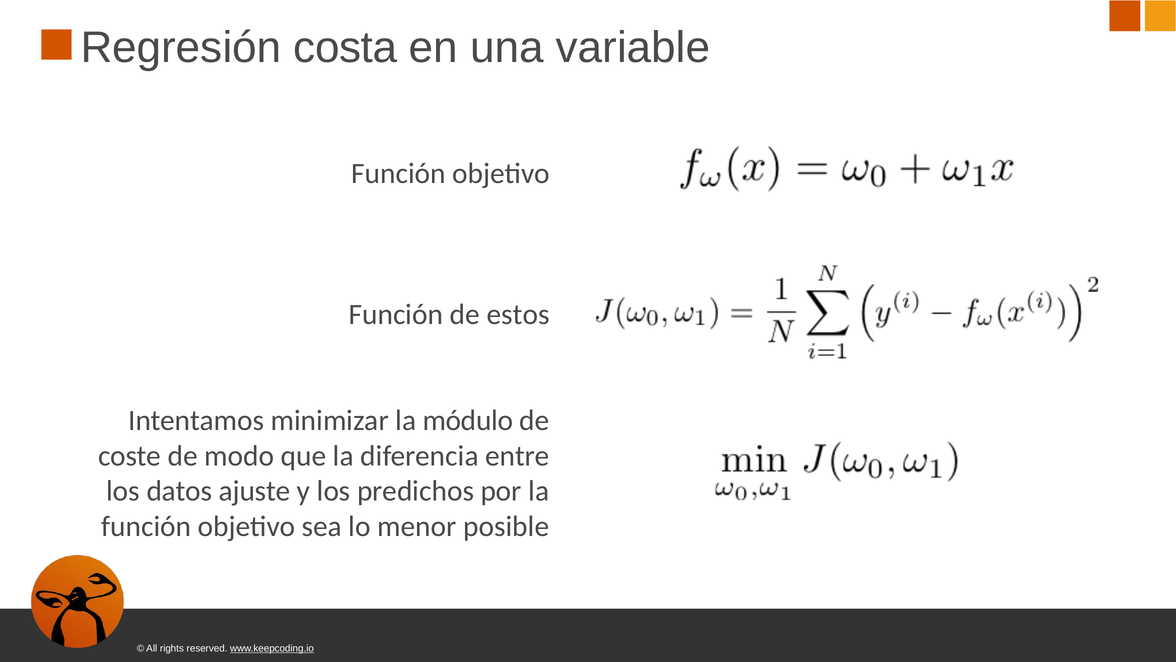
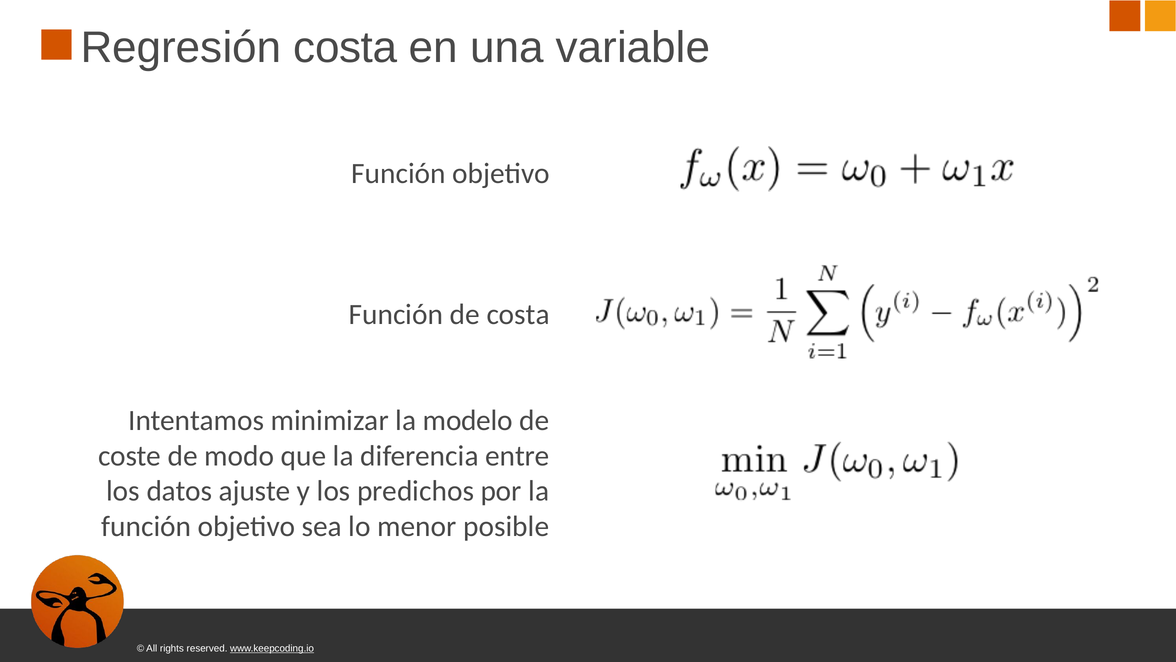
de estos: estos -> costa
módulo: módulo -> modelo
